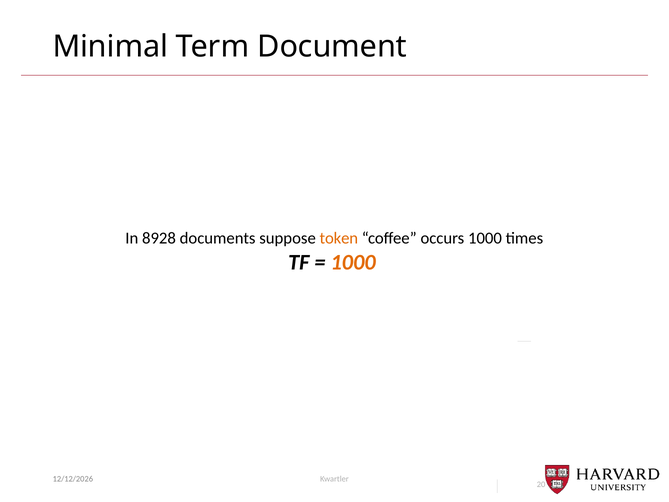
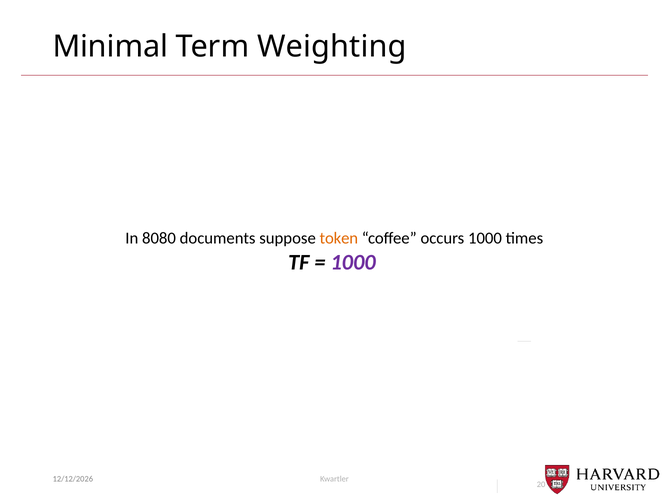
Document: Document -> Weighting
8928: 8928 -> 8080
1000 at (353, 262) colour: orange -> purple
